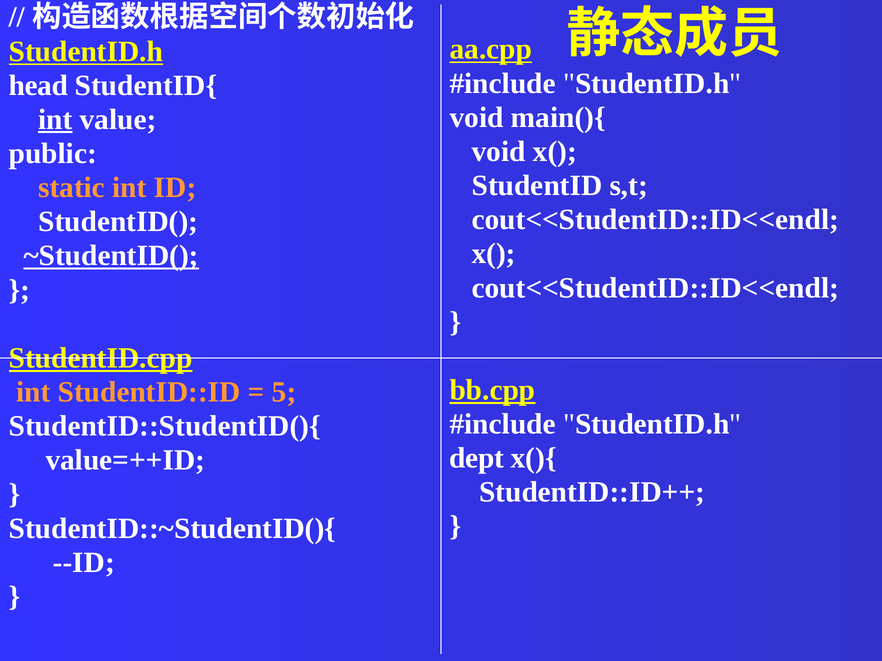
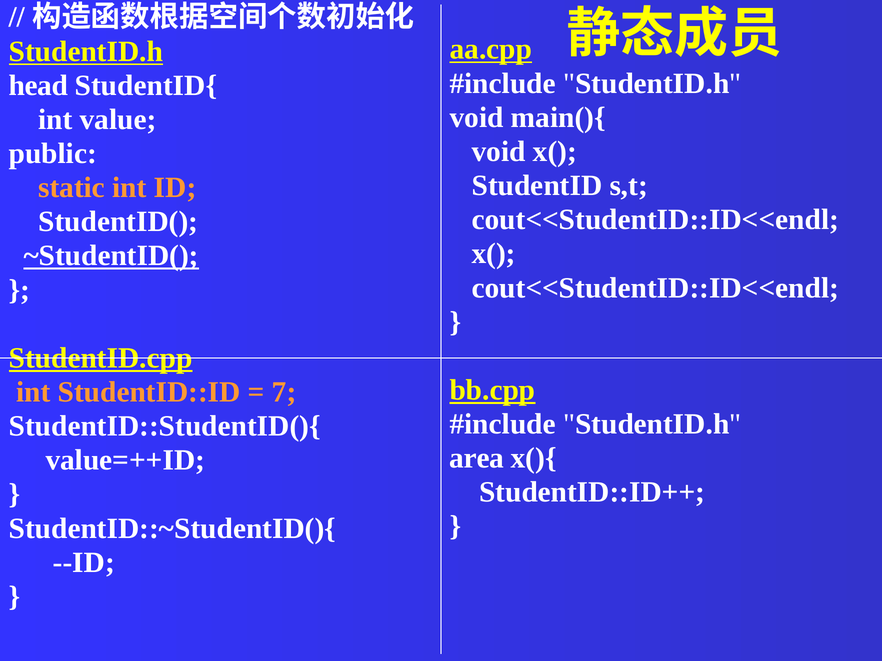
int at (55, 120) underline: present -> none
5: 5 -> 7
dept: dept -> area
